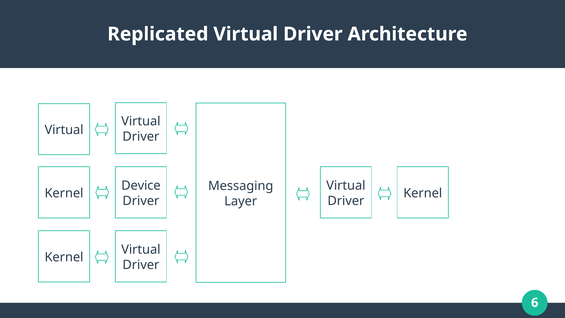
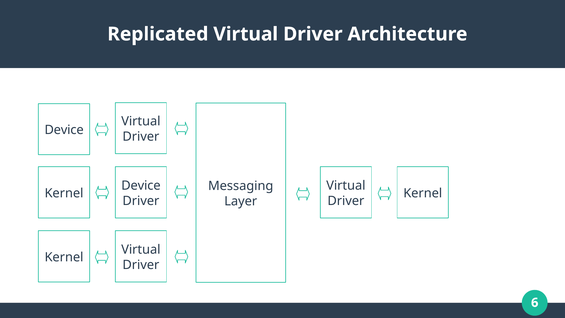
Virtual at (64, 130): Virtual -> Device
